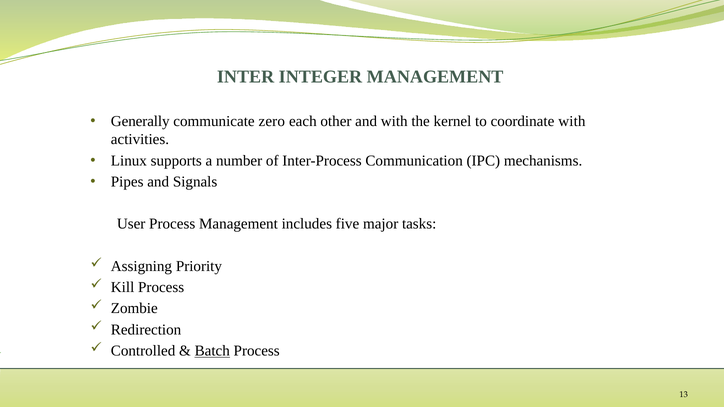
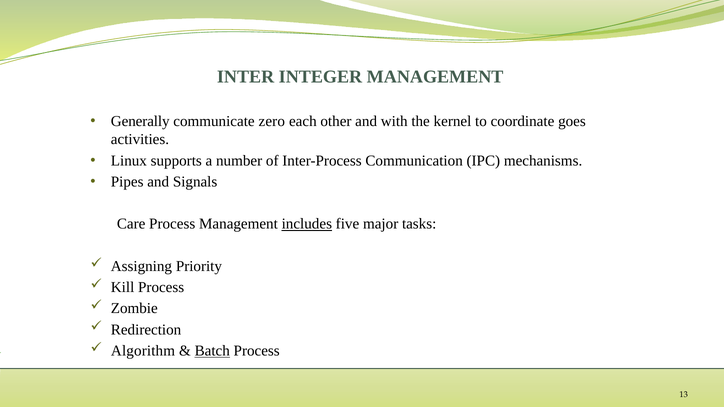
coordinate with: with -> goes
User: User -> Care
includes underline: none -> present
Controlled: Controlled -> Algorithm
